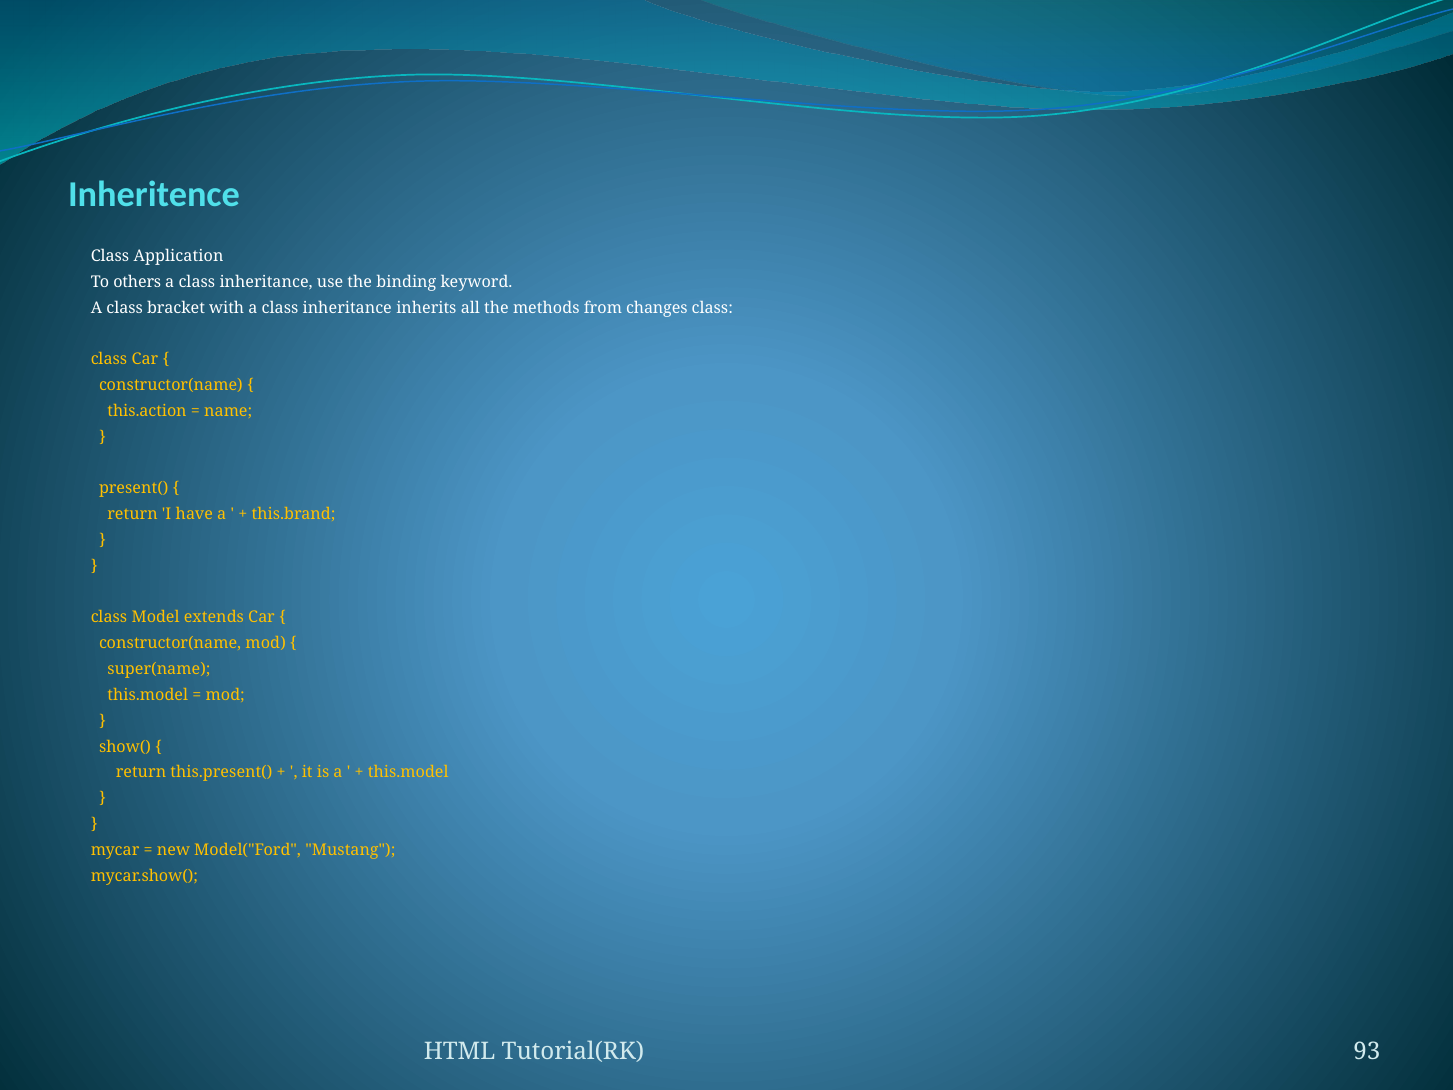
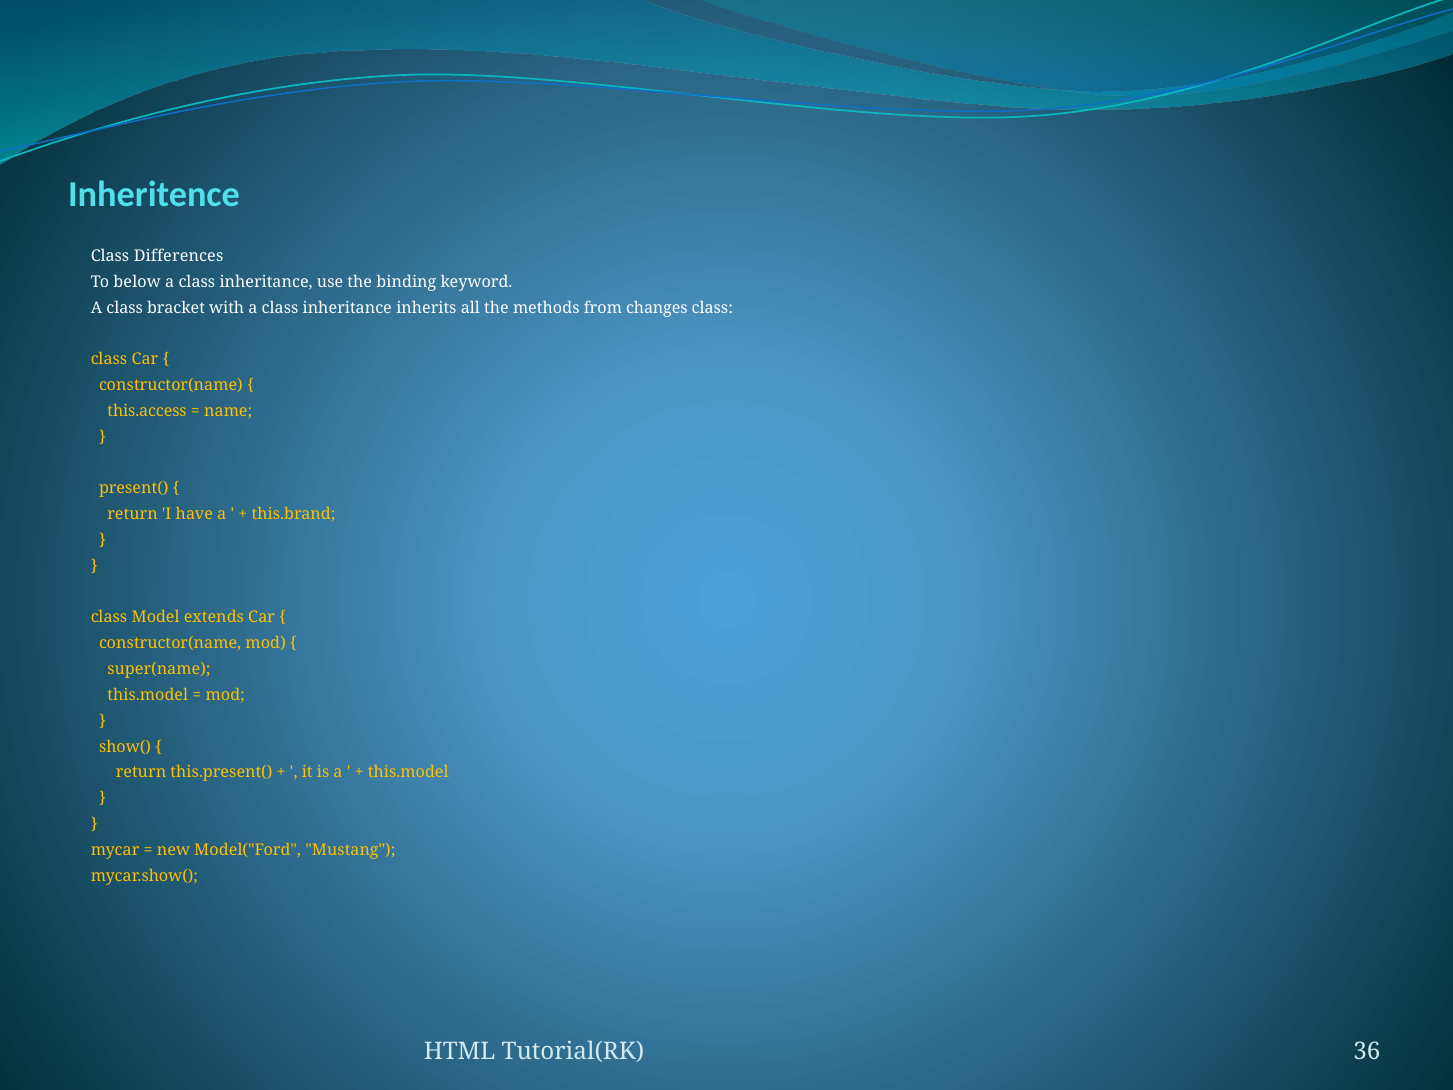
Application: Application -> Differences
others: others -> below
this.action: this.action -> this.access
93: 93 -> 36
